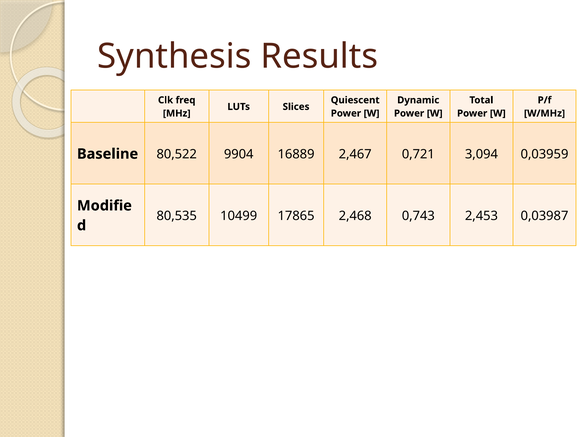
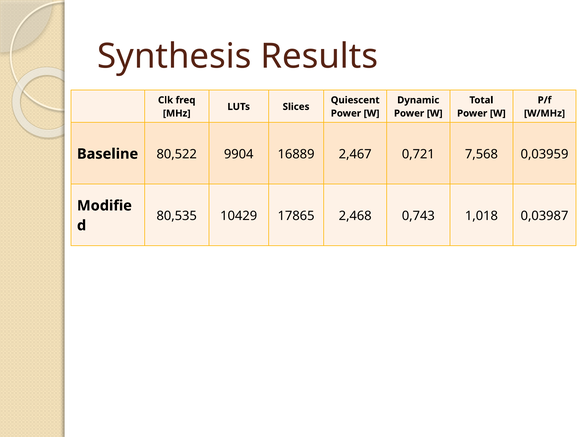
3,094: 3,094 -> 7,568
10499: 10499 -> 10429
2,453: 2,453 -> 1,018
